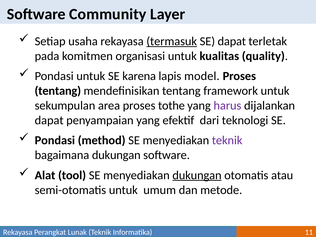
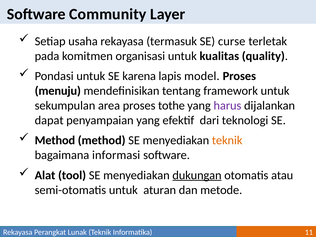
termasuk underline: present -> none
SE dapat: dapat -> curse
tentang at (58, 91): tentang -> menuju
Pondasi at (55, 140): Pondasi -> Method
teknik at (227, 140) colour: purple -> orange
bagaimana dukungan: dukungan -> informasi
umum: umum -> aturan
